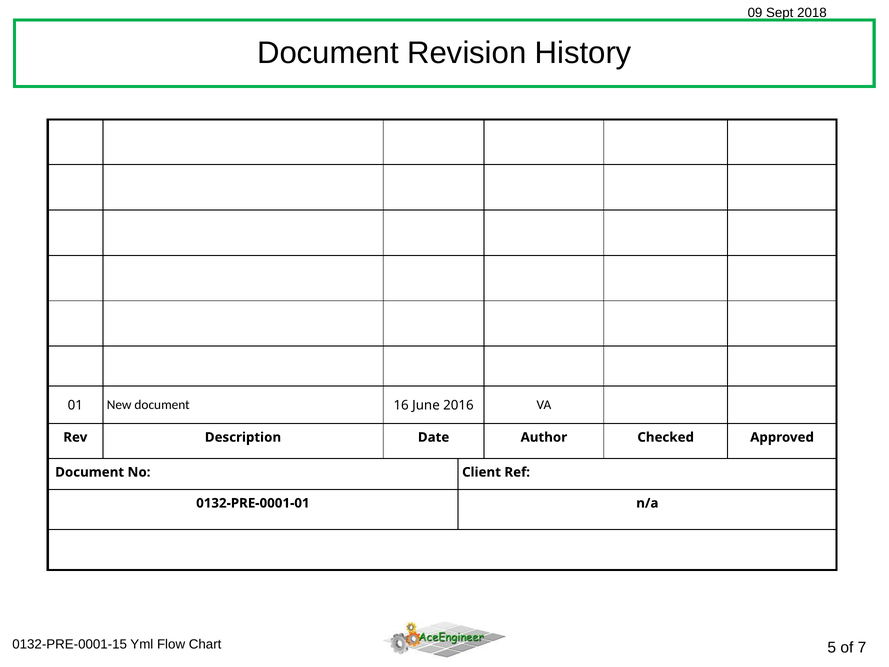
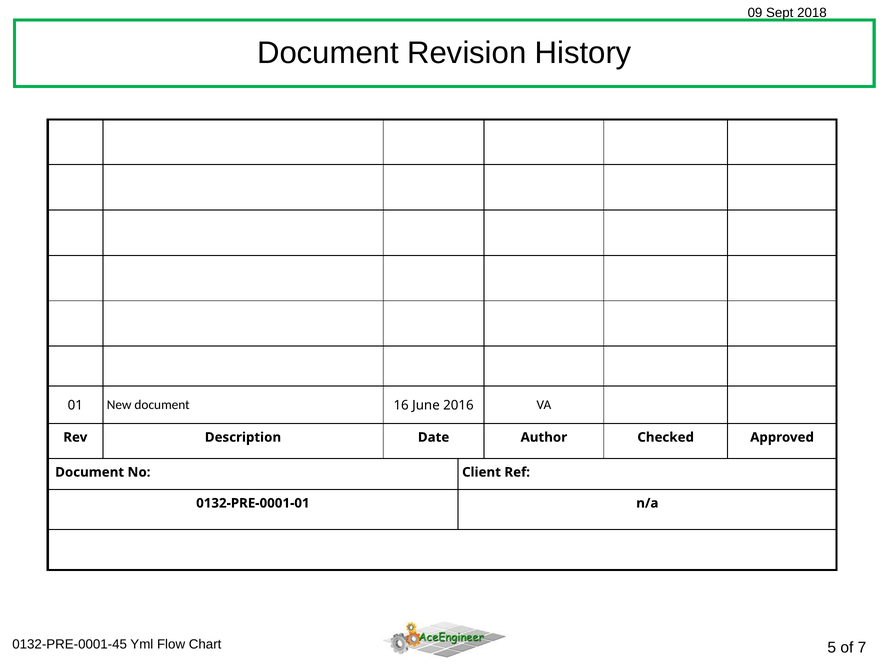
0132-PRE-0001-15: 0132-PRE-0001-15 -> 0132-PRE-0001-45
